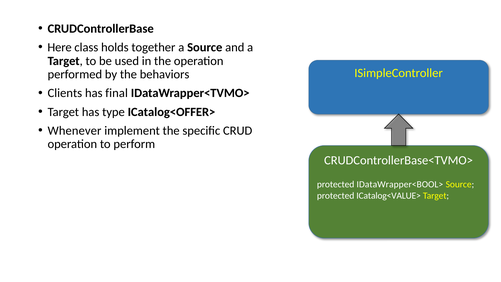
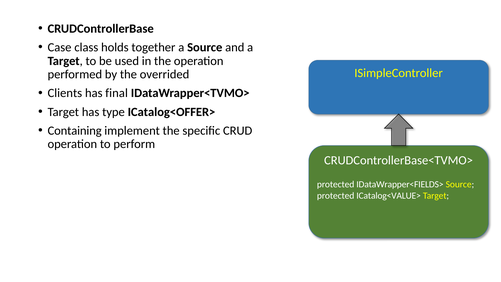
Here: Here -> Case
behaviors: behaviors -> overrided
Whenever: Whenever -> Containing
IDataWrapper<BOOL>: IDataWrapper<BOOL> -> IDataWrapper<FIELDS>
